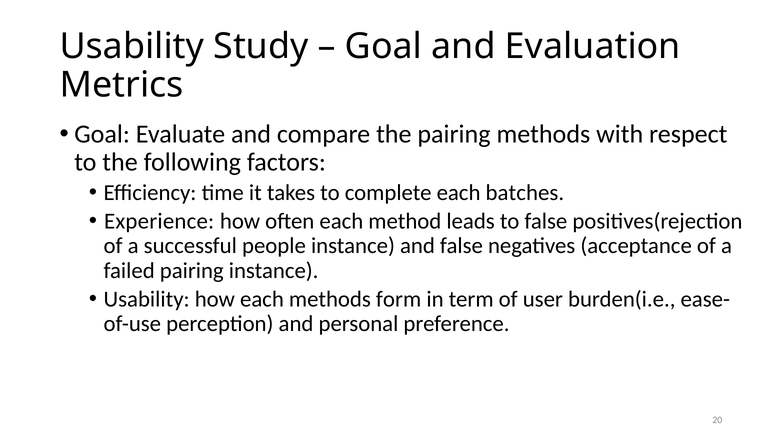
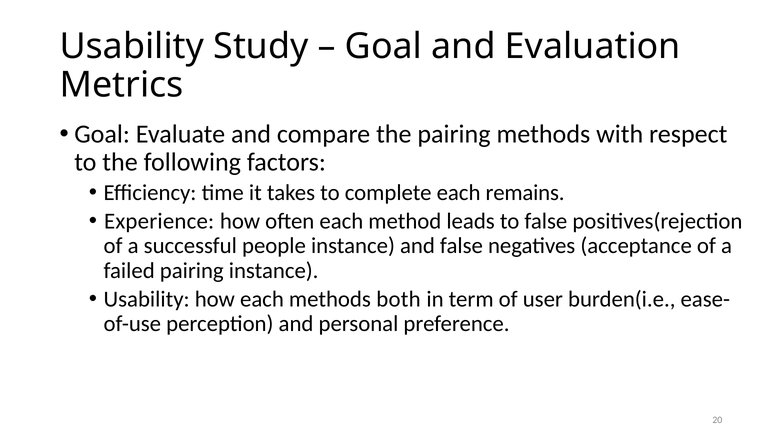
batches: batches -> remains
form: form -> both
